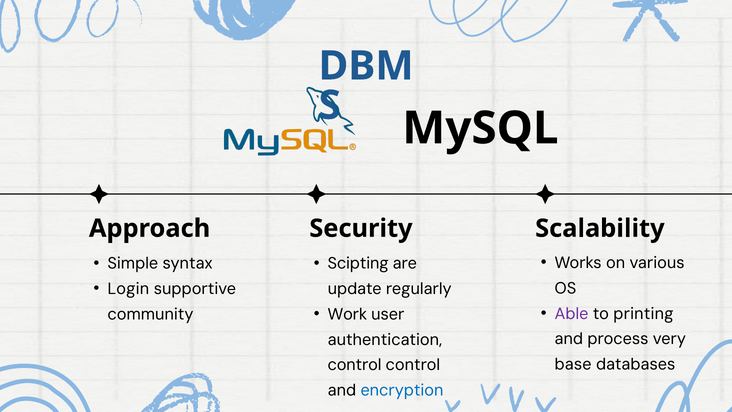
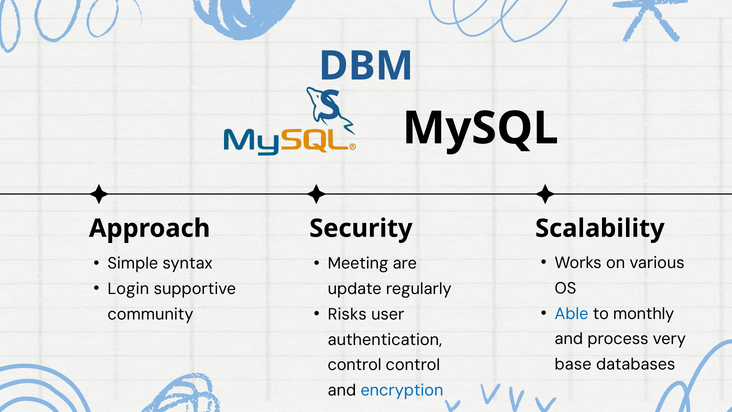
Scipting: Scipting -> Meeting
Able colour: purple -> blue
printing: printing -> monthly
Work: Work -> Risks
